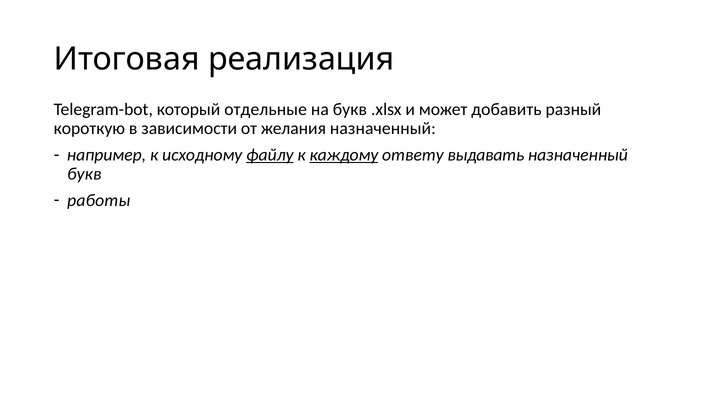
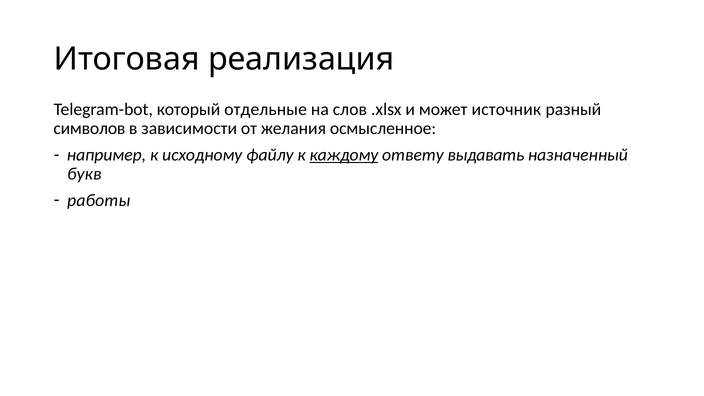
на букв: букв -> слов
добавить: добавить -> источник
короткую: короткую -> символов
желания назначенный: назначенный -> осмысленное
файлу underline: present -> none
